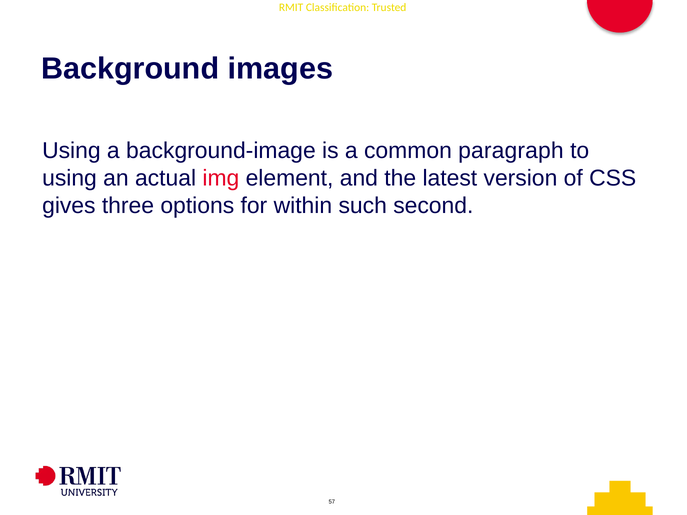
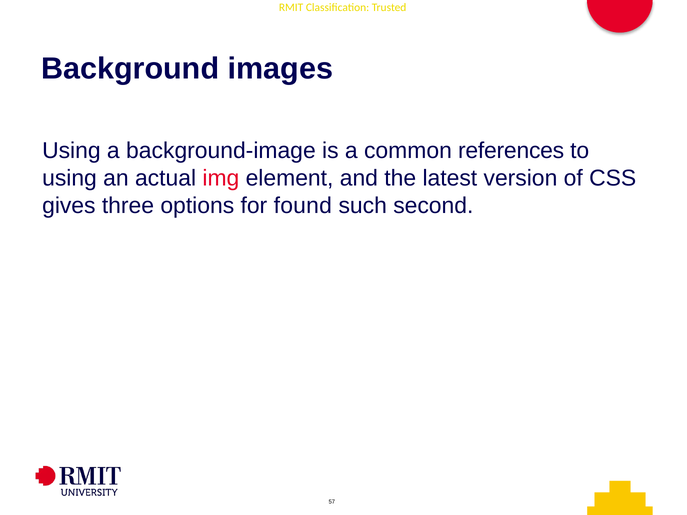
paragraph: paragraph -> references
within: within -> found
